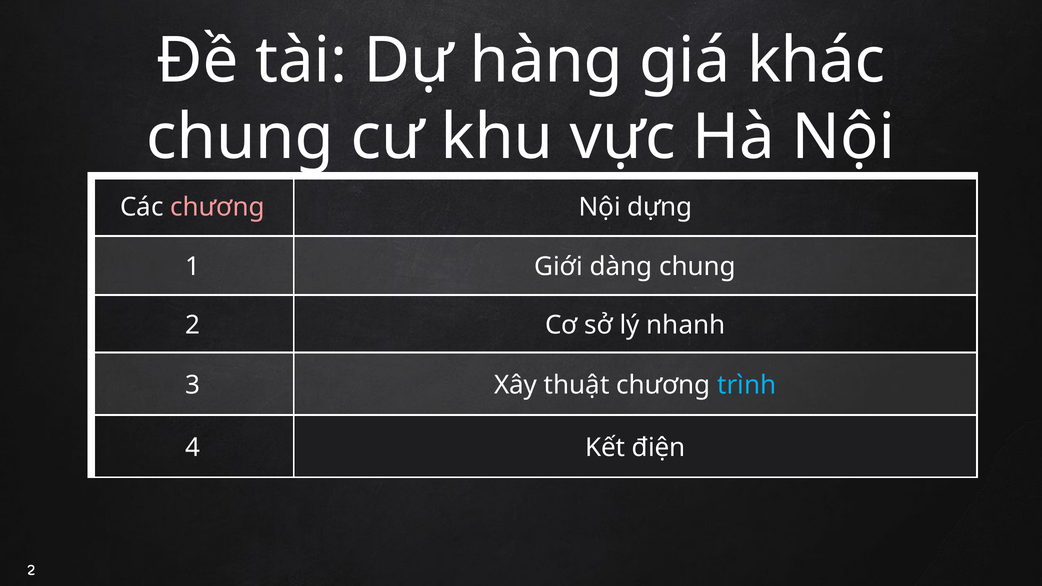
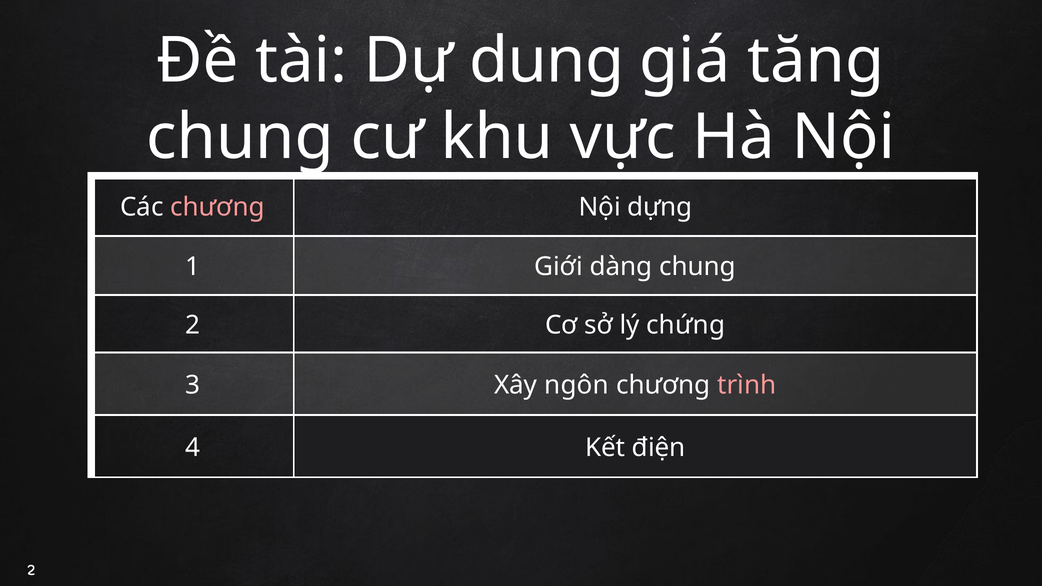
hàng: hàng -> dung
khác: khác -> tăng
nhanh: nhanh -> chứng
thuật: thuật -> ngôn
trình colour: light blue -> pink
